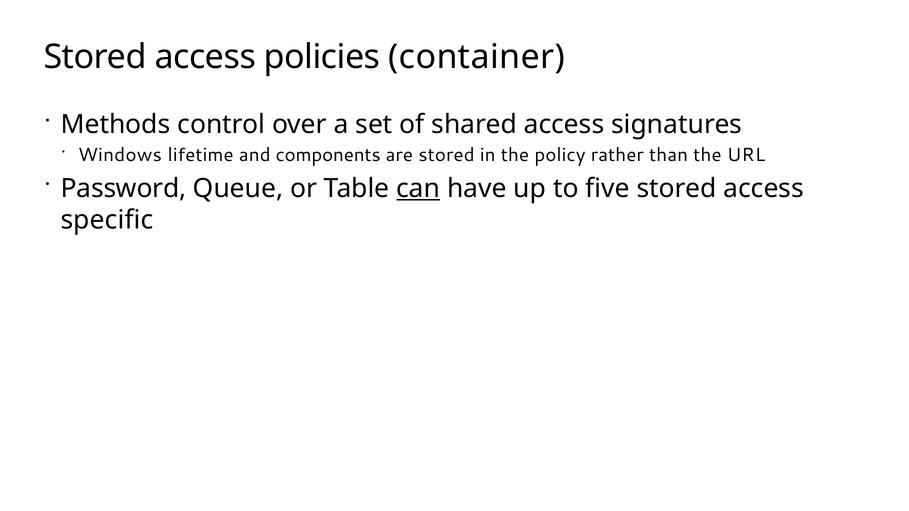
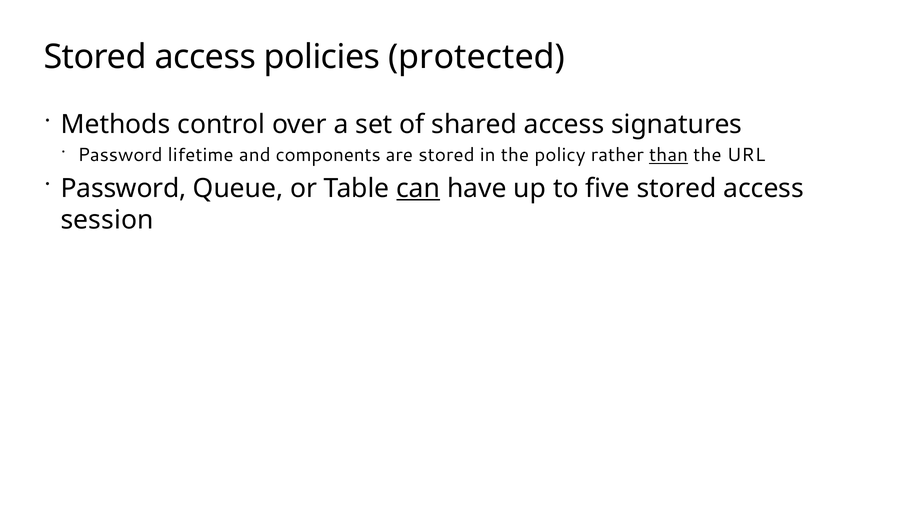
container: container -> protected
Windows at (120, 155): Windows -> Password
than underline: none -> present
specific: specific -> session
